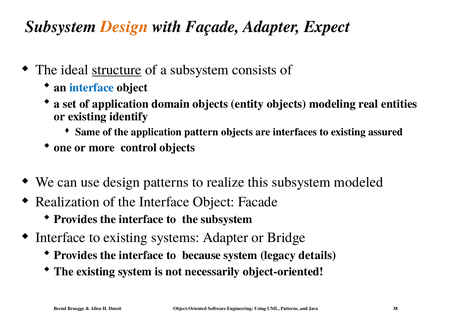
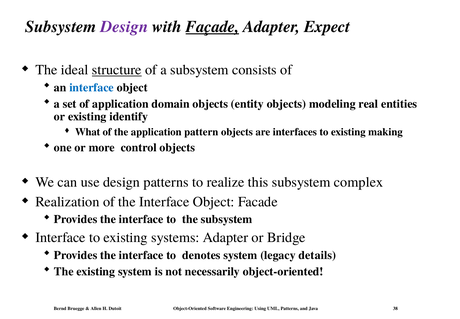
Design at (124, 27) colour: orange -> purple
Façade underline: none -> present
Same: Same -> What
assured: assured -> making
modeled: modeled -> complex
because: because -> denotes
